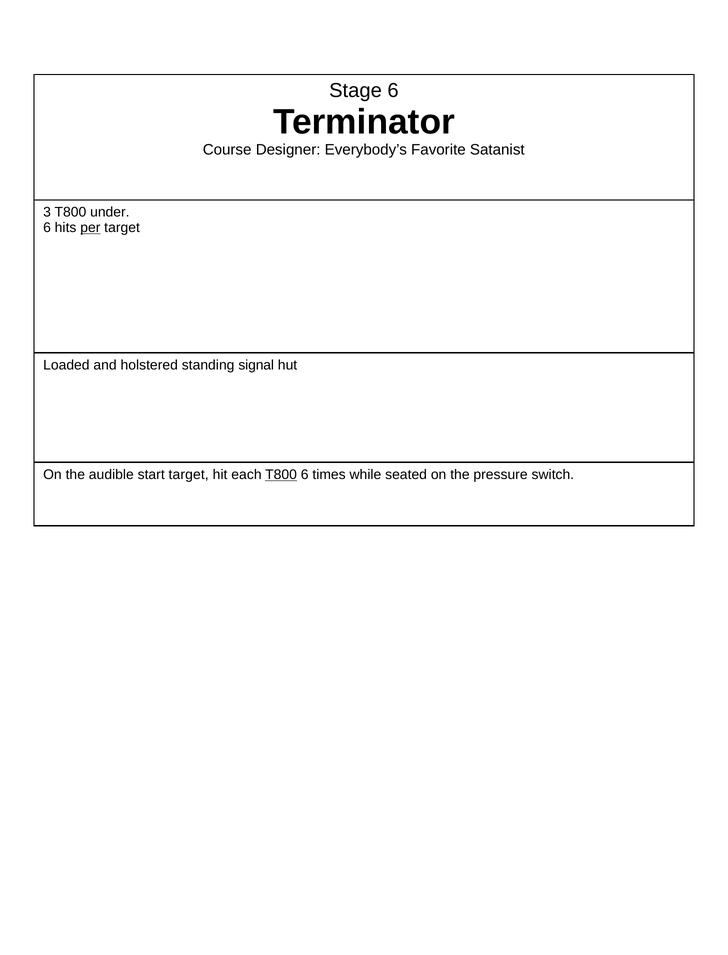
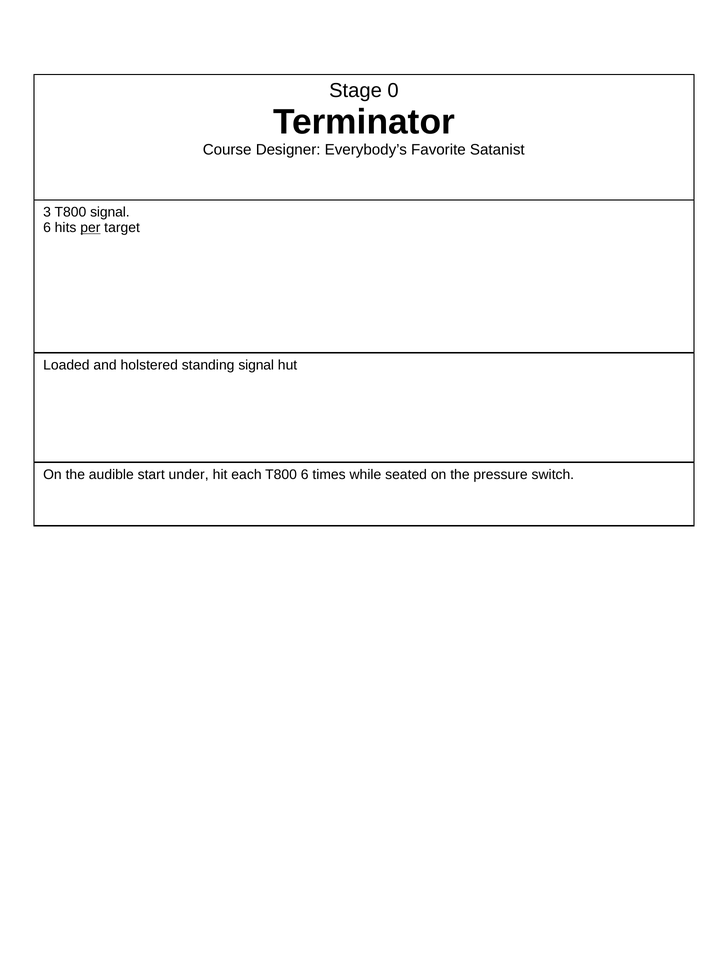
Stage 6: 6 -> 0
T800 under: under -> signal
start target: target -> under
T800 at (281, 475) underline: present -> none
